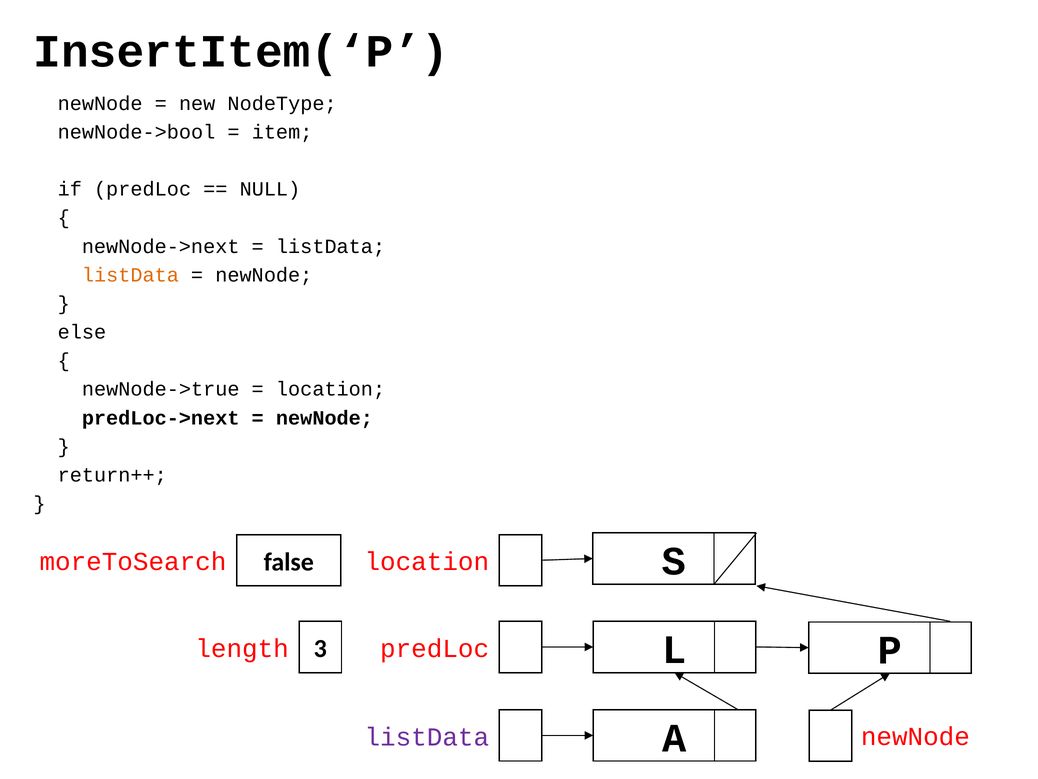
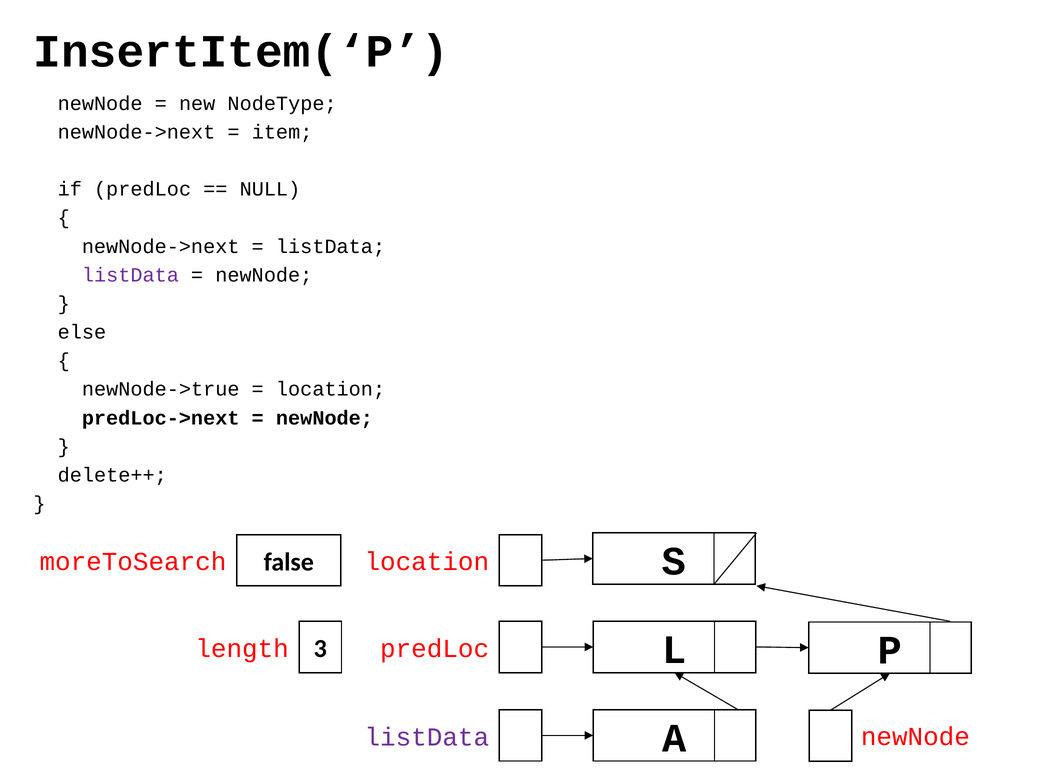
newNode->bool at (137, 132): newNode->bool -> newNode->next
listData at (130, 275) colour: orange -> purple
return++: return++ -> delete++
